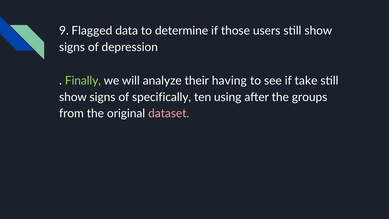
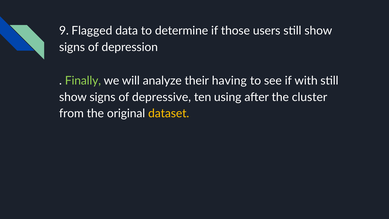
take: take -> with
specifically: specifically -> depressive
groups: groups -> cluster
dataset colour: pink -> yellow
